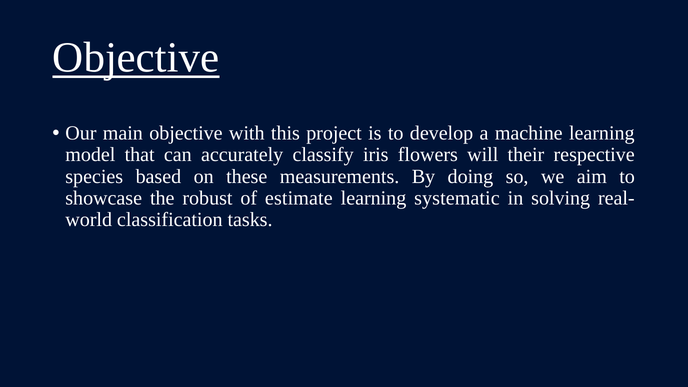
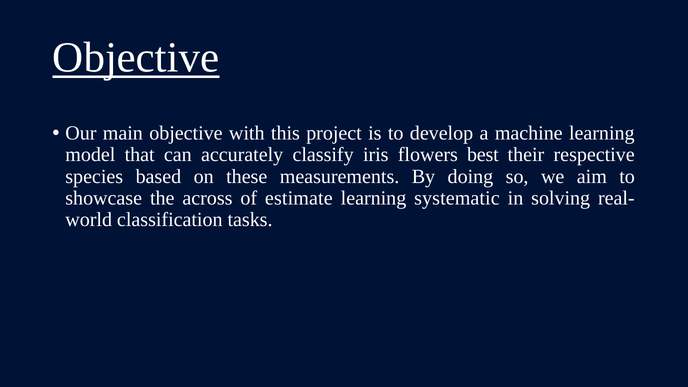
will: will -> best
robust: robust -> across
